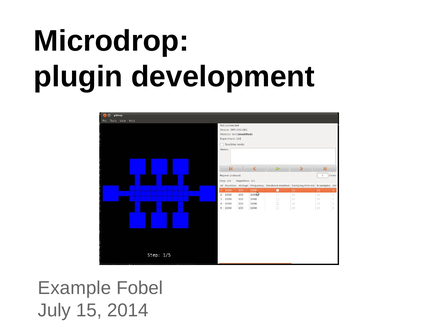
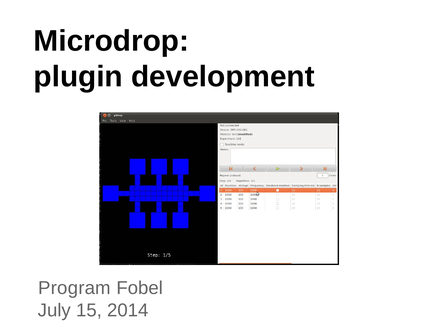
Example: Example -> Program
